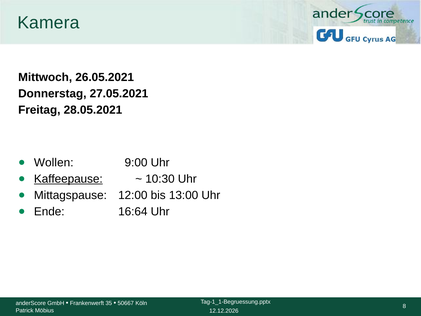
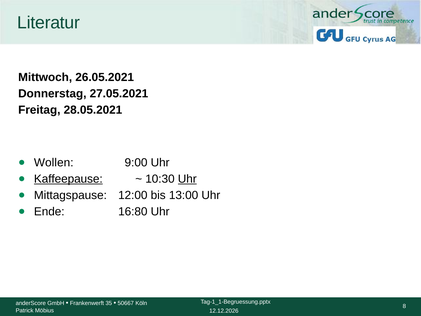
Kamera: Kamera -> Literatur
Uhr at (187, 179) underline: none -> present
16:64: 16:64 -> 16:80
